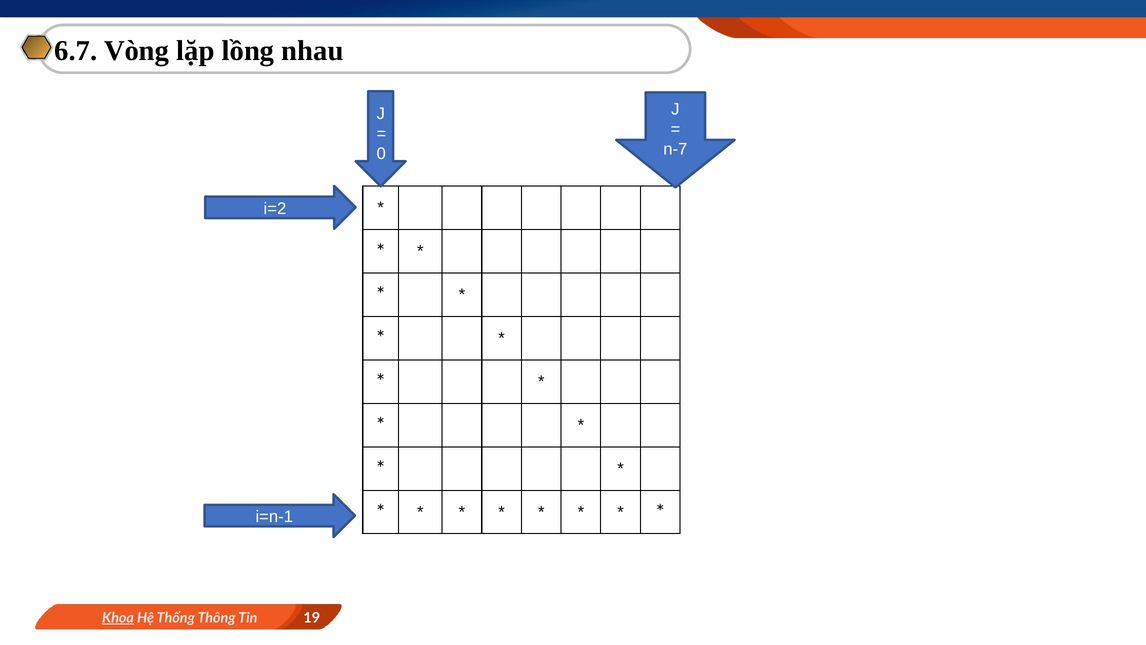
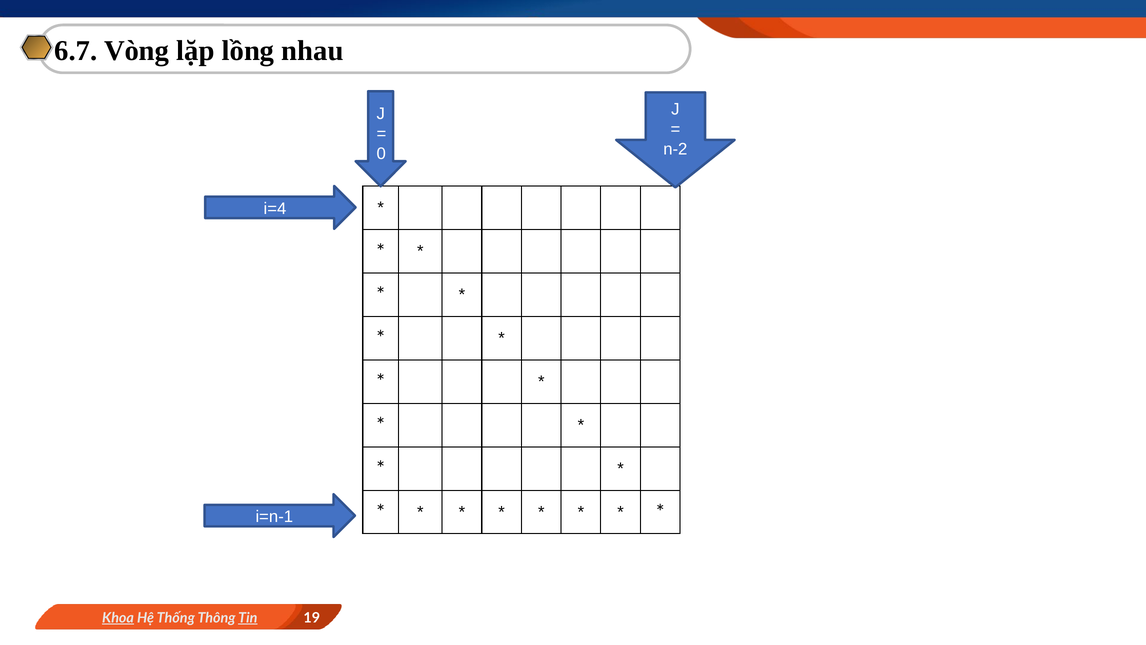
n-7: n-7 -> n-2
i=2: i=2 -> i=4
Tin underline: none -> present
